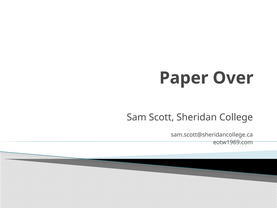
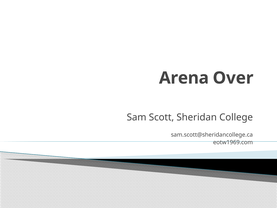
Paper: Paper -> Arena
